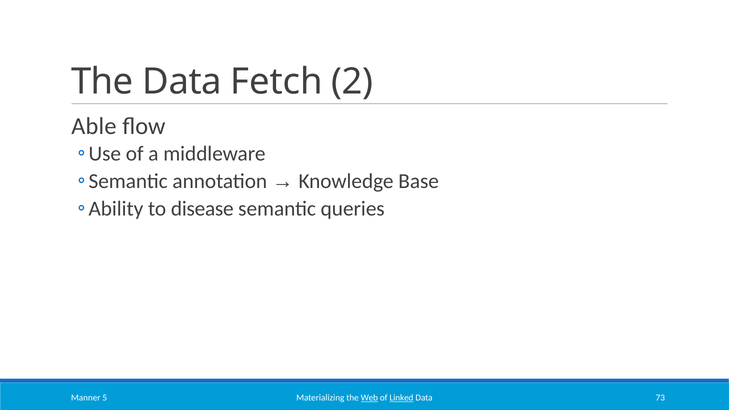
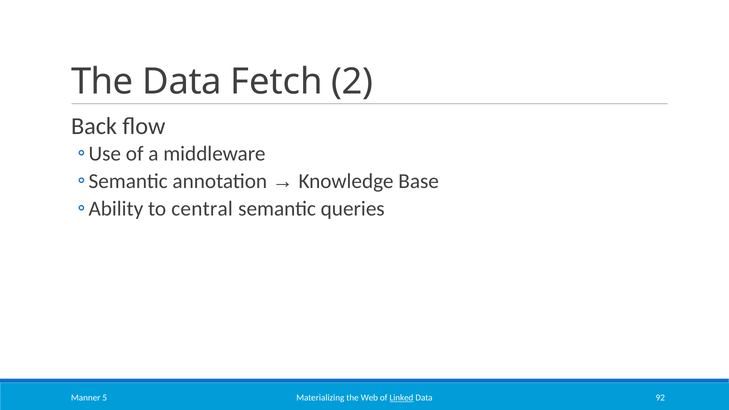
Able: Able -> Back
disease: disease -> central
Web underline: present -> none
73: 73 -> 92
